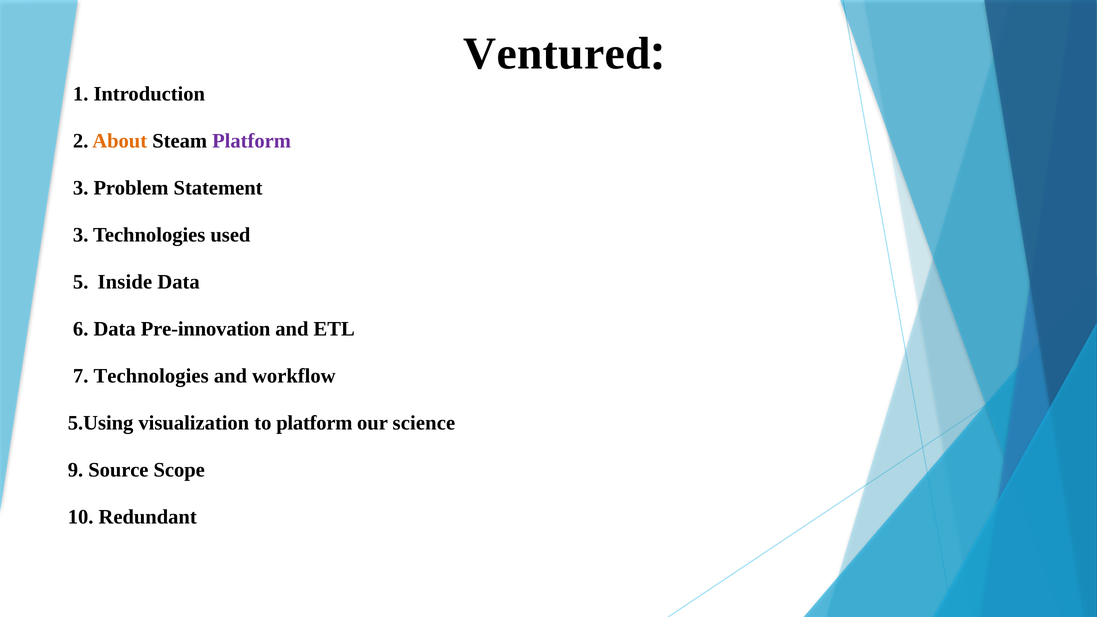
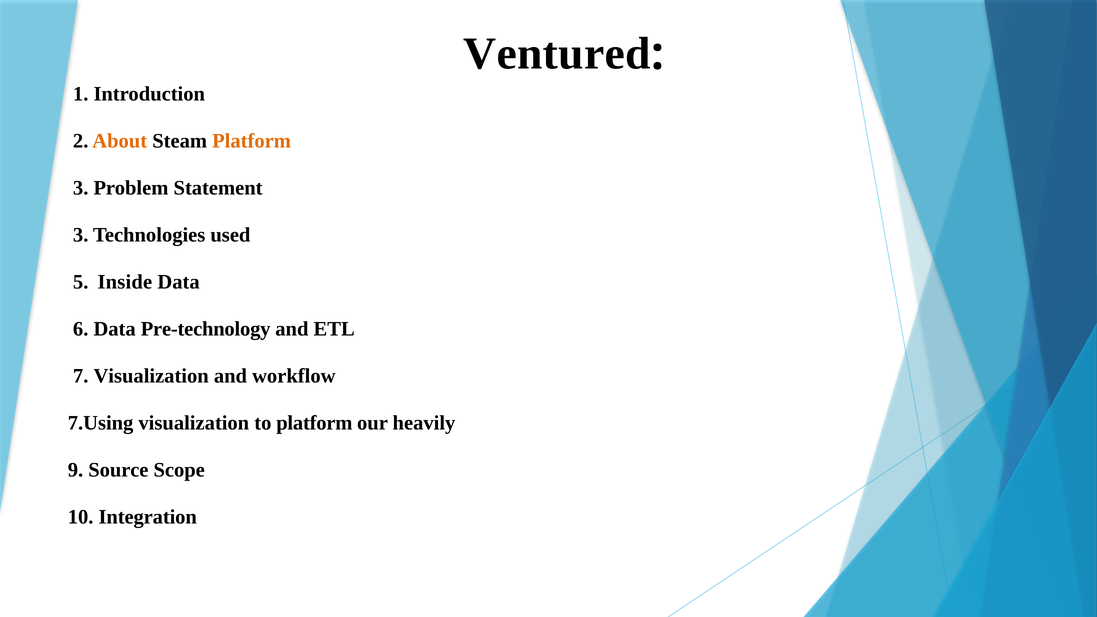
Platform at (252, 141) colour: purple -> orange
Pre-innovation: Pre-innovation -> Pre-technology
7 Technologies: Technologies -> Visualization
5.Using: 5.Using -> 7.Using
science: science -> heavily
Redundant: Redundant -> Integration
